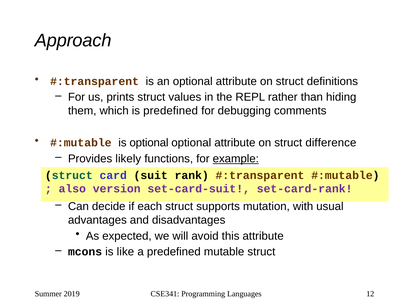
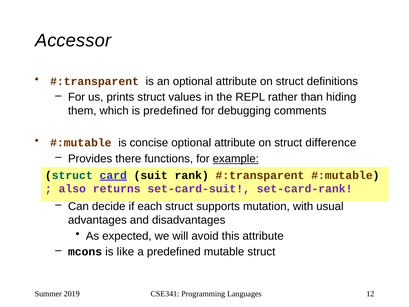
Approach: Approach -> Accessor
is optional: optional -> concise
likely: likely -> there
card underline: none -> present
version: version -> returns
